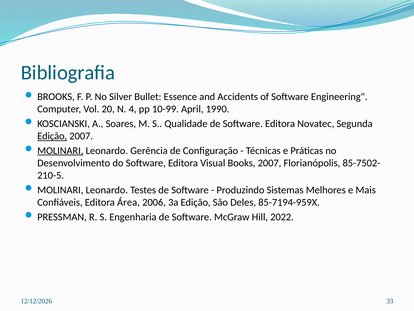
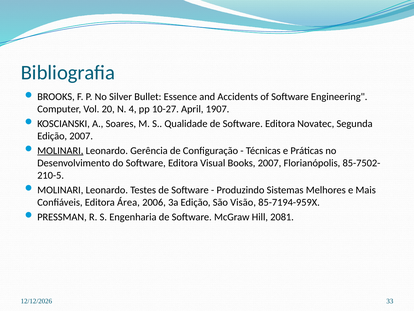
10-99: 10-99 -> 10-27
1990: 1990 -> 1907
Edição at (52, 136) underline: present -> none
Deles: Deles -> Visão
2022: 2022 -> 2081
